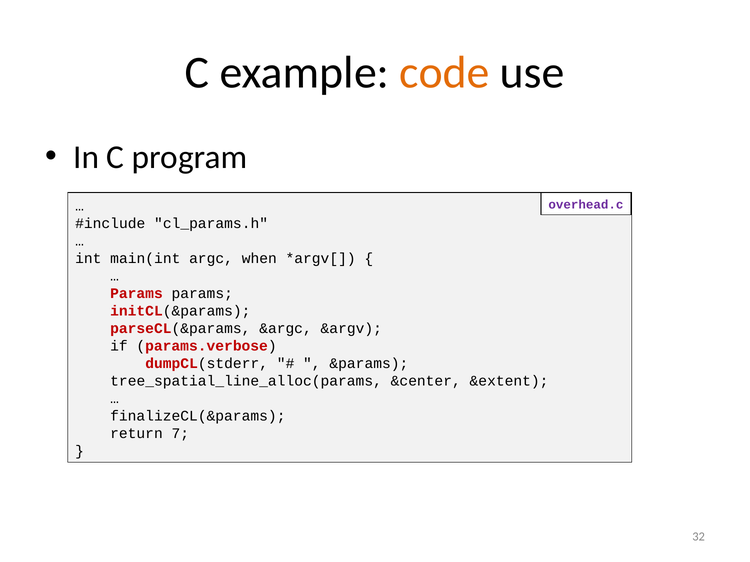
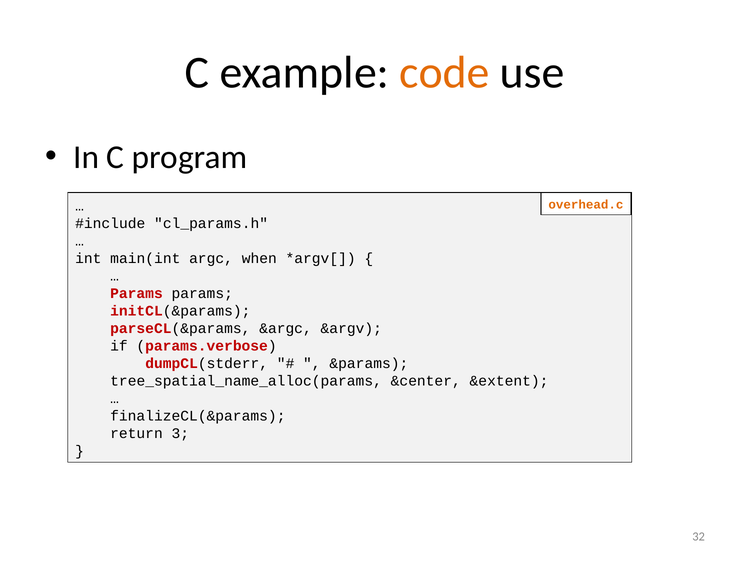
overhead.c colour: purple -> orange
tree_spatial_line_alloc(params: tree_spatial_line_alloc(params -> tree_spatial_name_alloc(params
7: 7 -> 3
